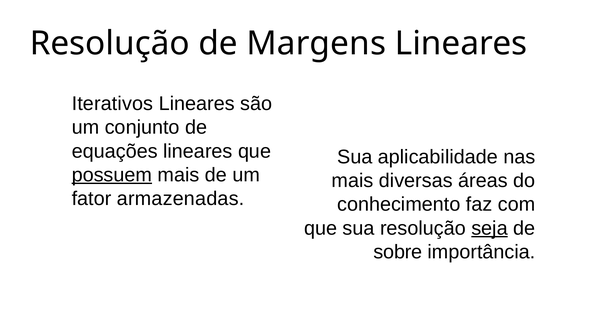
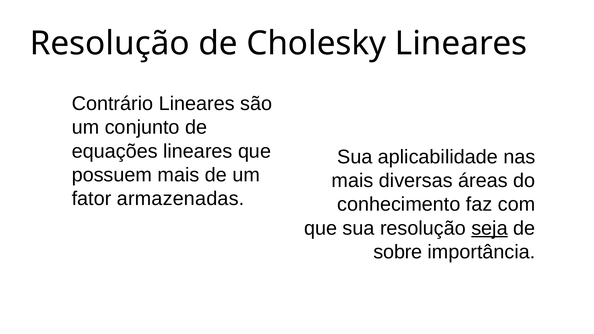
Margens: Margens -> Cholesky
Iterativos: Iterativos -> Contrário
possuem underline: present -> none
